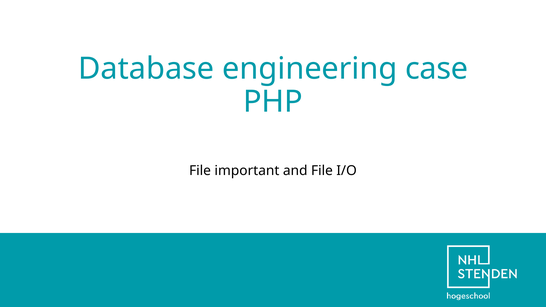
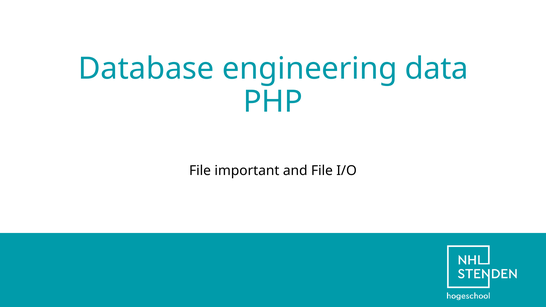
case: case -> data
